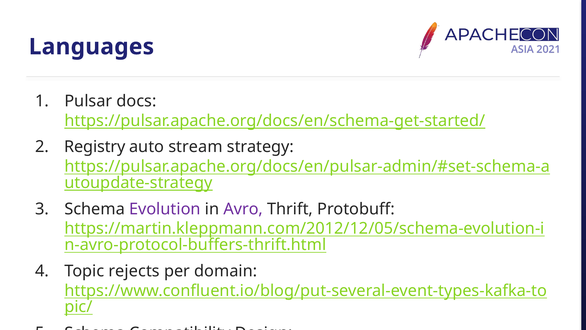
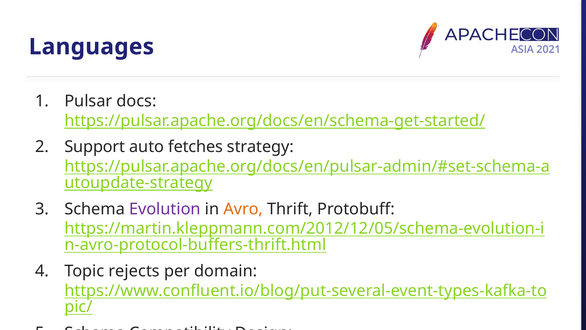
Registry: Registry -> Support
stream: stream -> fetches
Avro colour: purple -> orange
